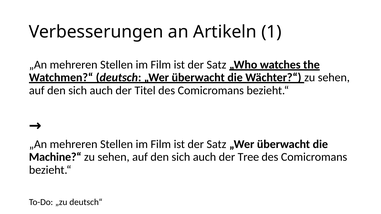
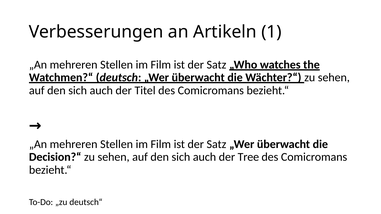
Machine?“: Machine?“ -> Decision?“
